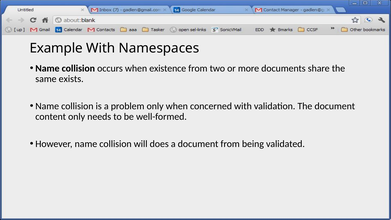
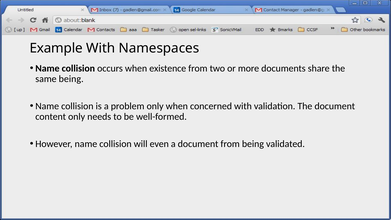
same exists: exists -> being
does: does -> even
